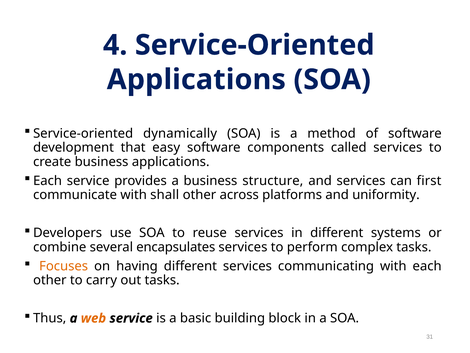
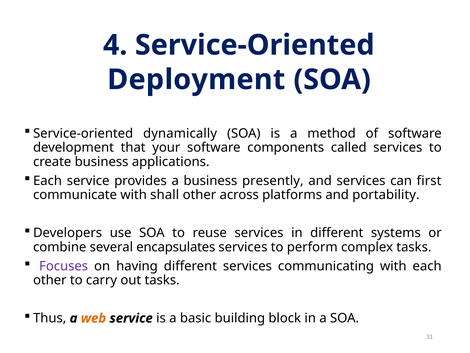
Applications at (196, 79): Applications -> Deployment
easy: easy -> your
structure: structure -> presently
uniformity: uniformity -> portability
Focuses colour: orange -> purple
